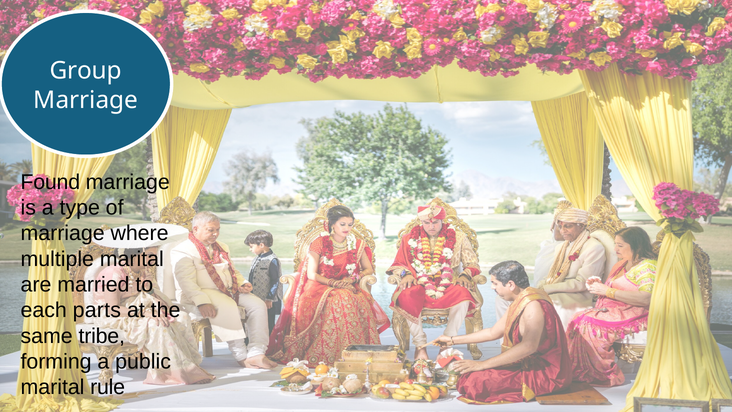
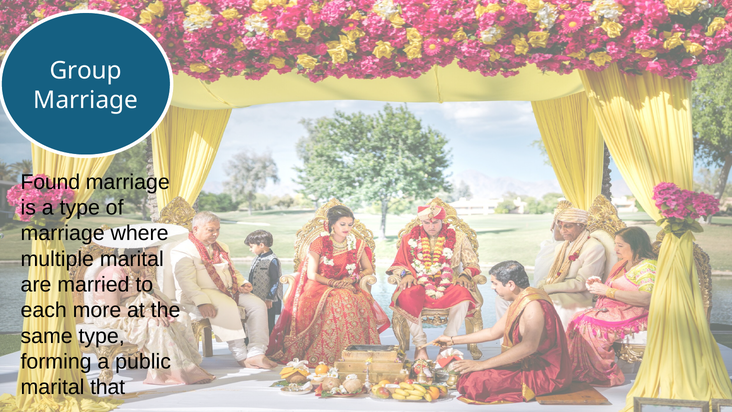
parts: parts -> more
same tribe: tribe -> type
rule: rule -> that
